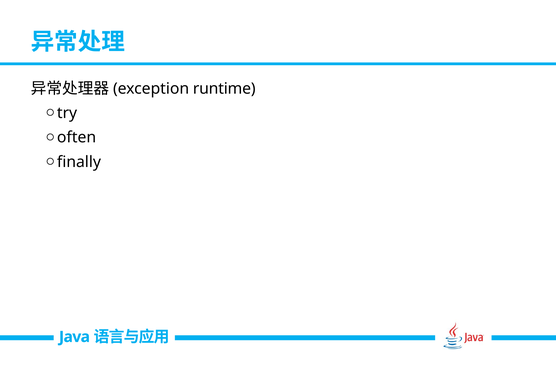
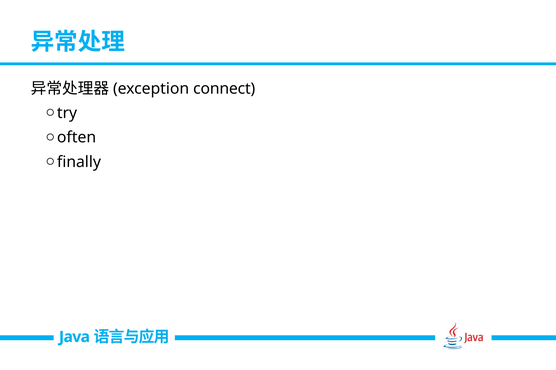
runtime: runtime -> connect
